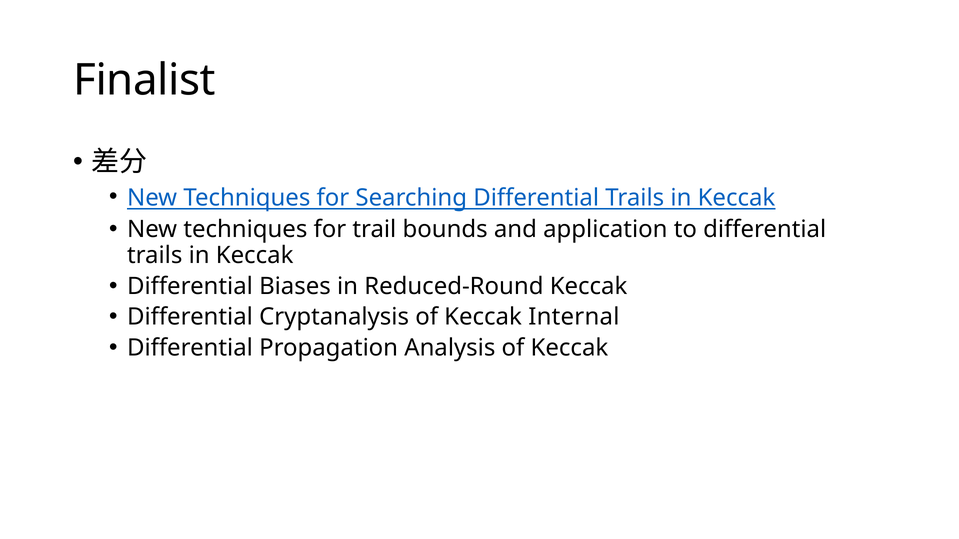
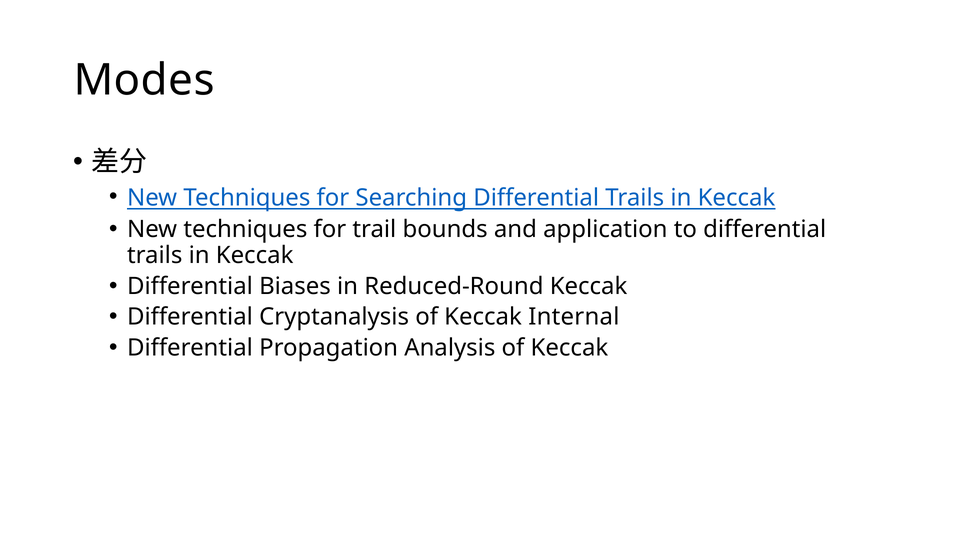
Finalist: Finalist -> Modes
